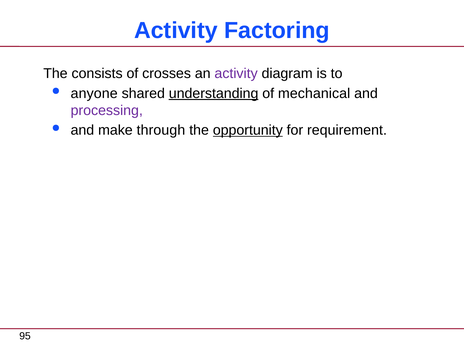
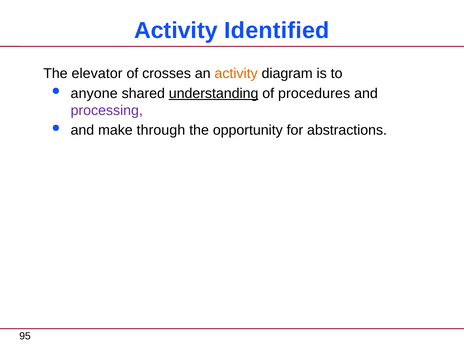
Factoring: Factoring -> Identified
consists: consists -> elevator
activity at (236, 74) colour: purple -> orange
mechanical: mechanical -> procedures
opportunity underline: present -> none
requirement: requirement -> abstractions
